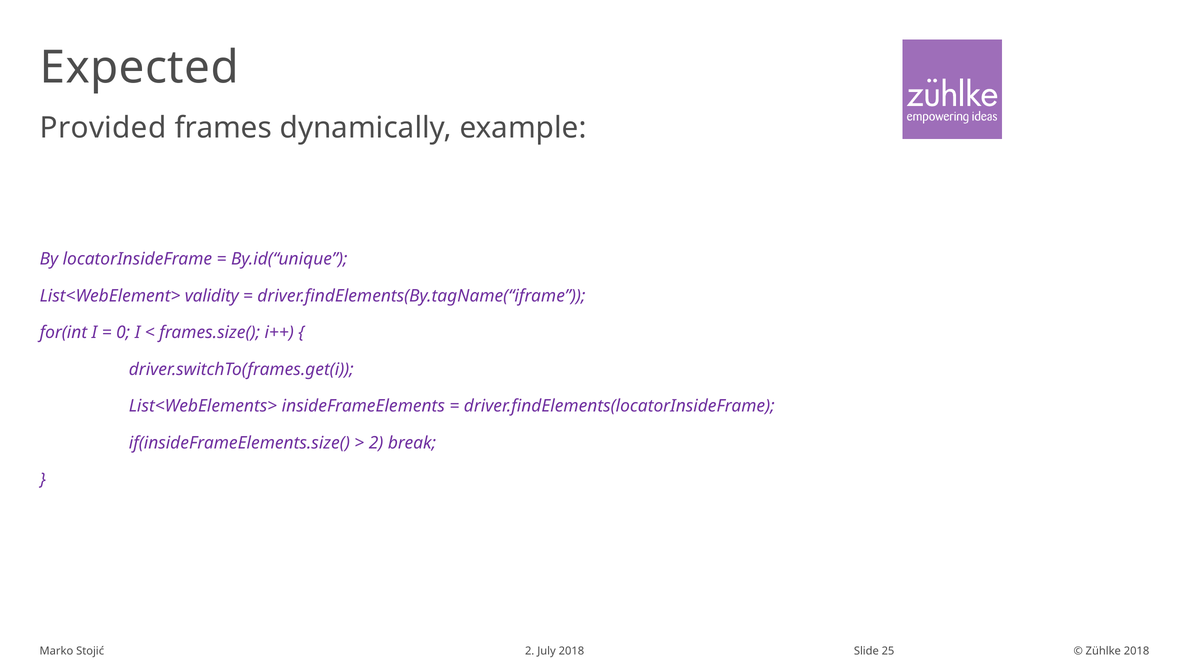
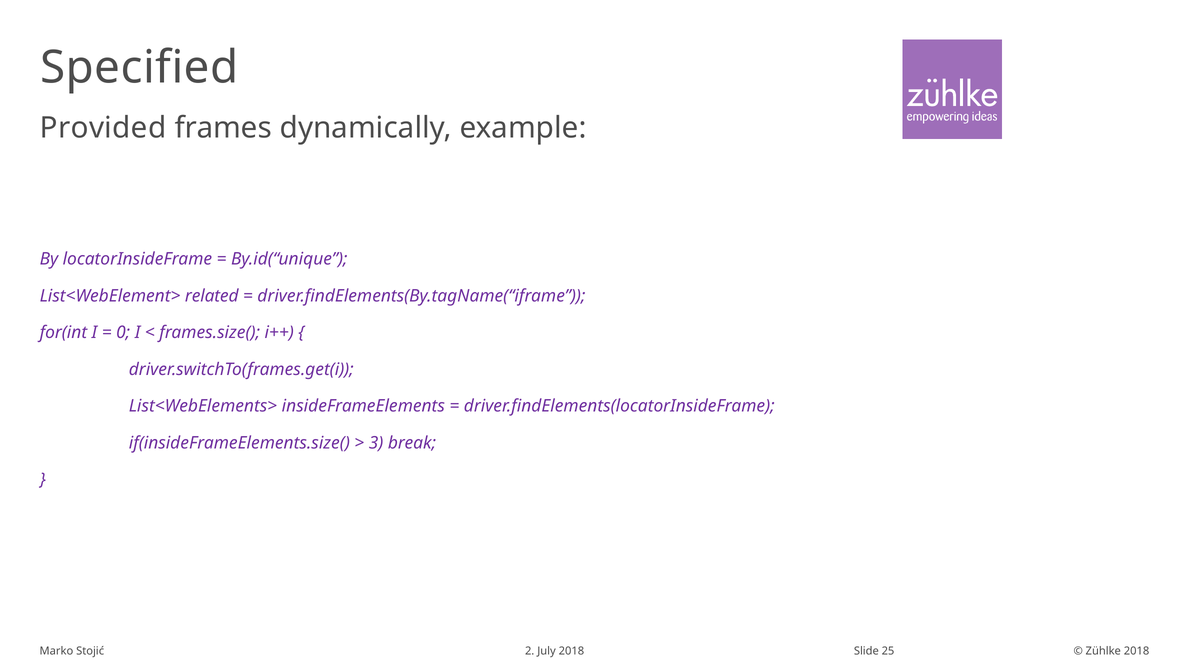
Expected: Expected -> Specified
validity: validity -> related
2 at (376, 443): 2 -> 3
